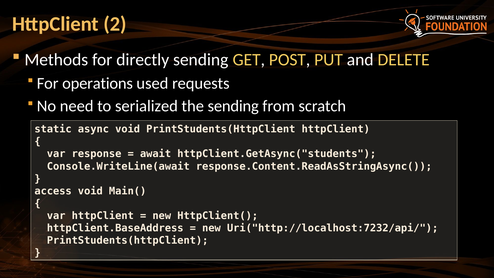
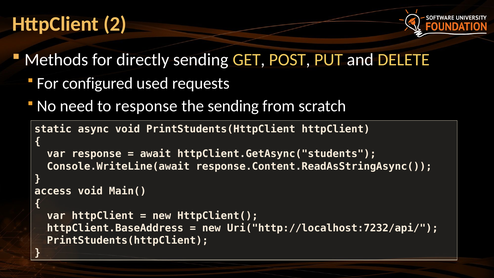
operations: operations -> configured
to serialized: serialized -> response
